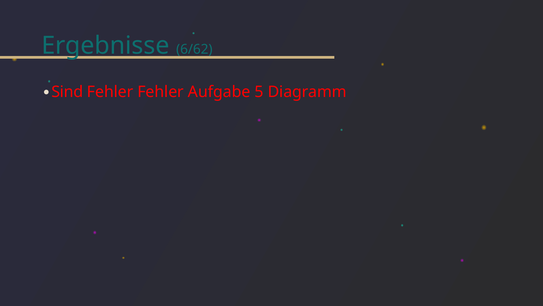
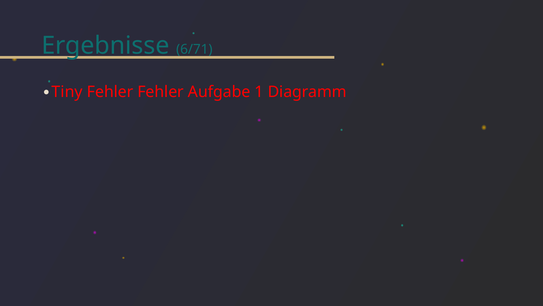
6/62: 6/62 -> 6/71
Sind: Sind -> Tiny
5: 5 -> 1
